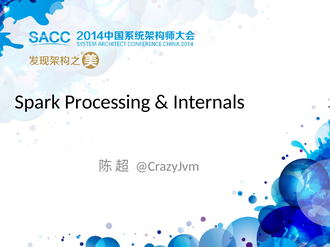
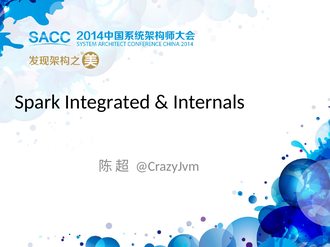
Processing: Processing -> Integrated
